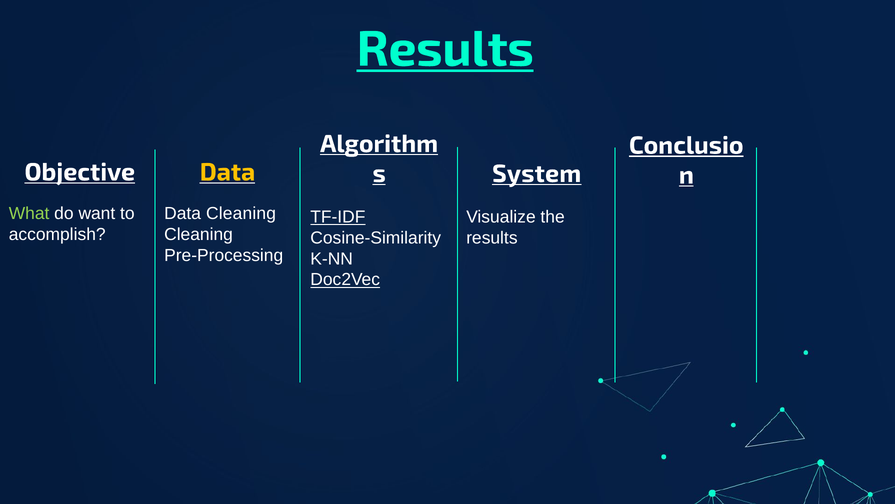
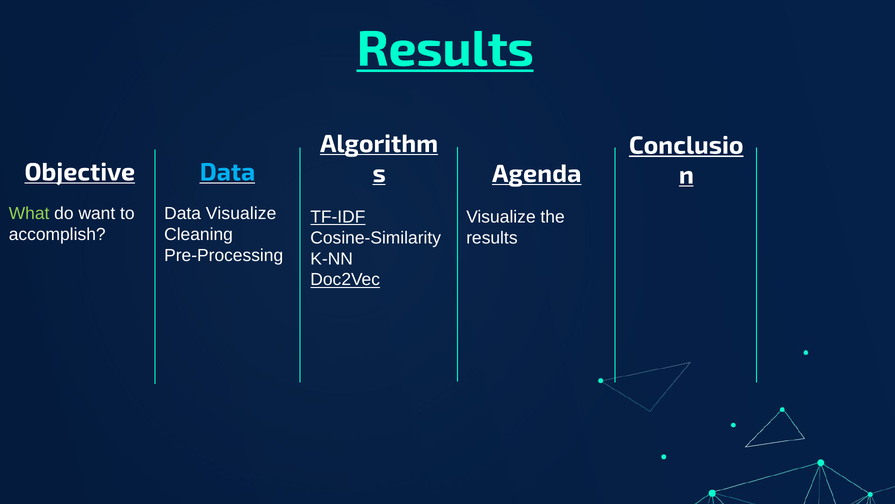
Data at (227, 172) colour: yellow -> light blue
System: System -> Agenda
Data Cleaning: Cleaning -> Visualize
